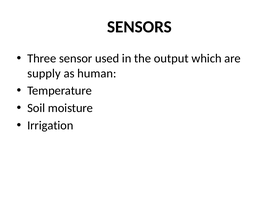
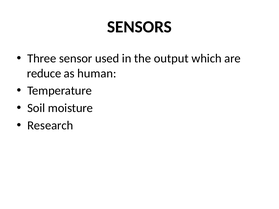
supply: supply -> reduce
Irrigation: Irrigation -> Research
